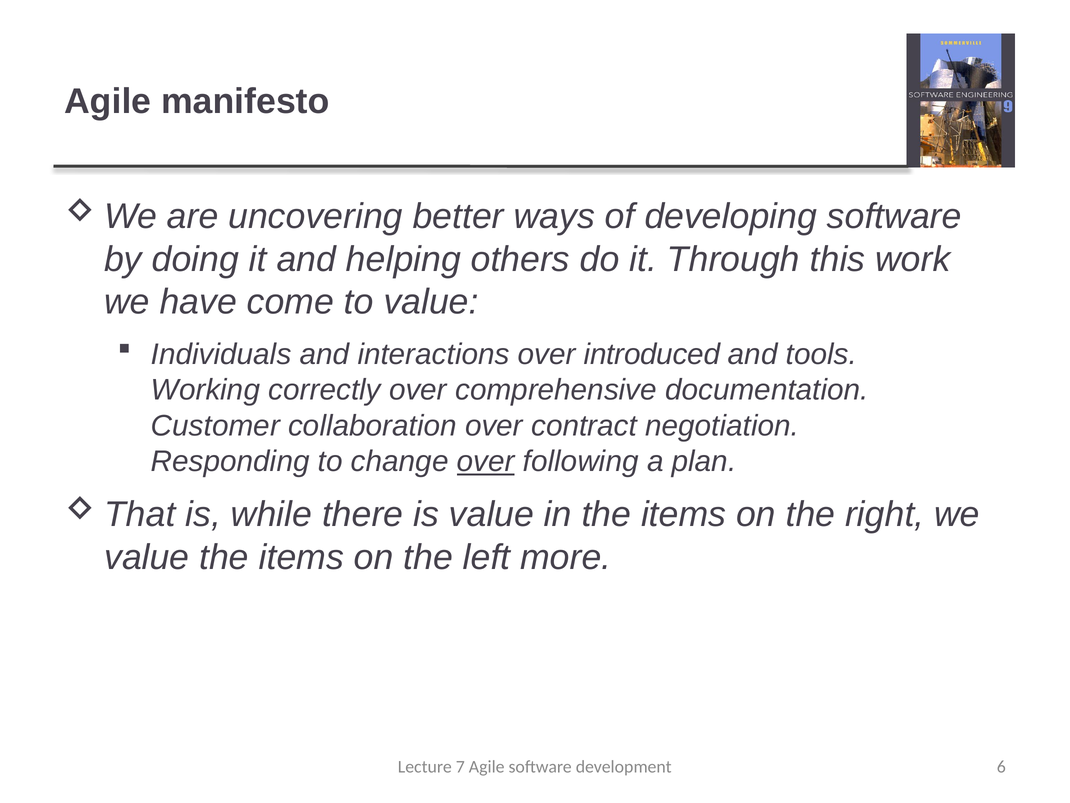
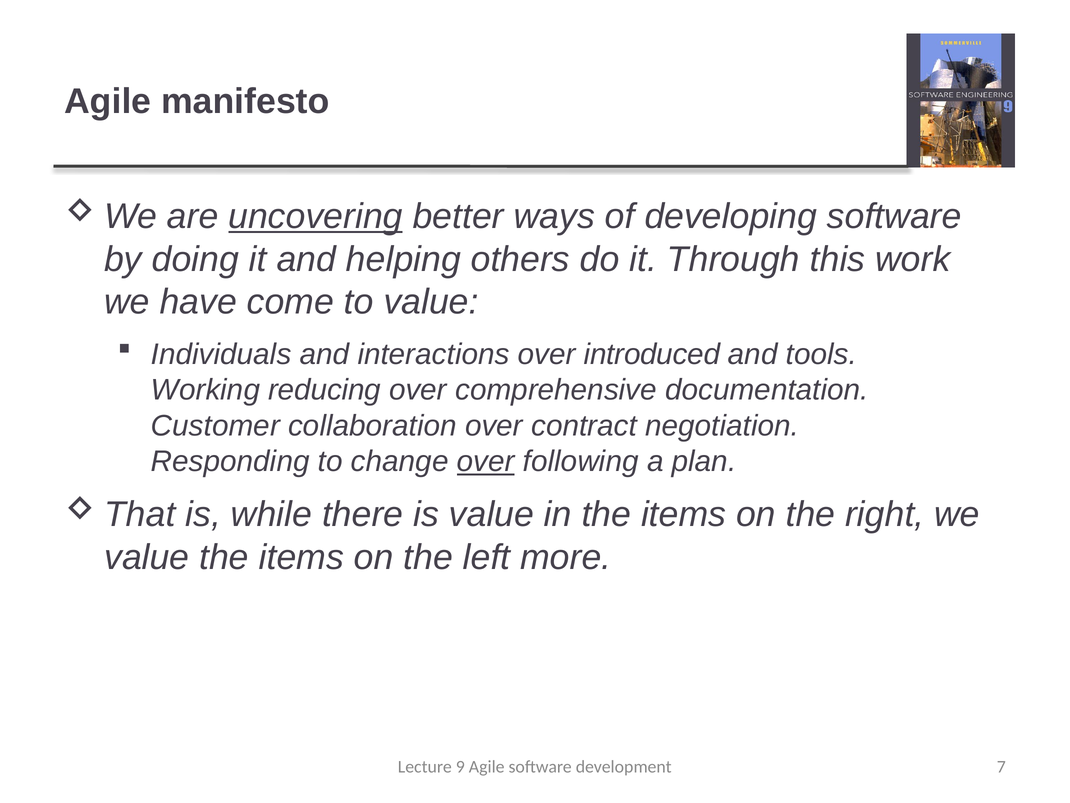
uncovering underline: none -> present
correctly: correctly -> reducing
7: 7 -> 9
6: 6 -> 7
